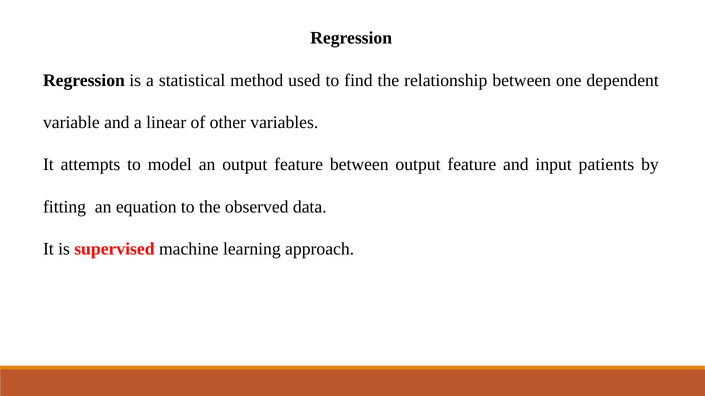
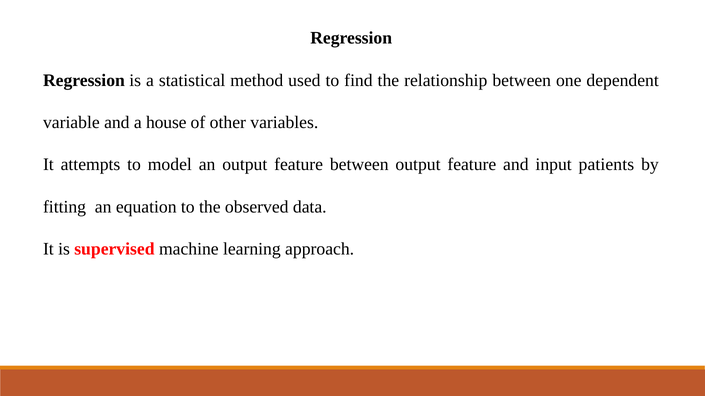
linear: linear -> house
